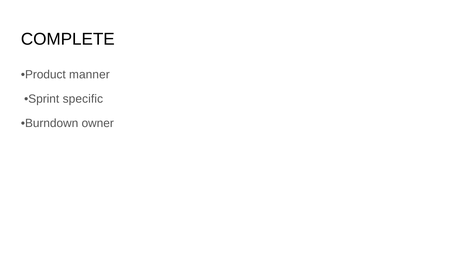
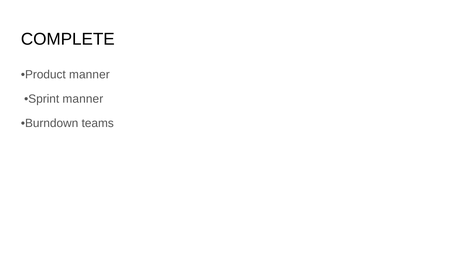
Sprint specific: specific -> manner
owner: owner -> teams
